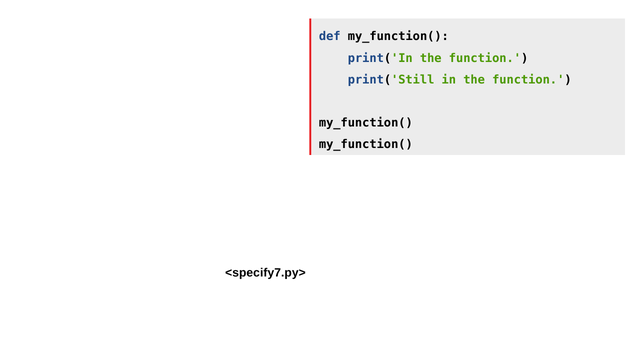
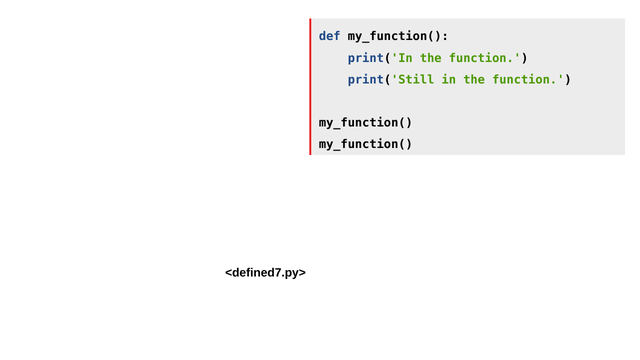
<specify7.py>: <specify7.py> -> <defined7.py>
